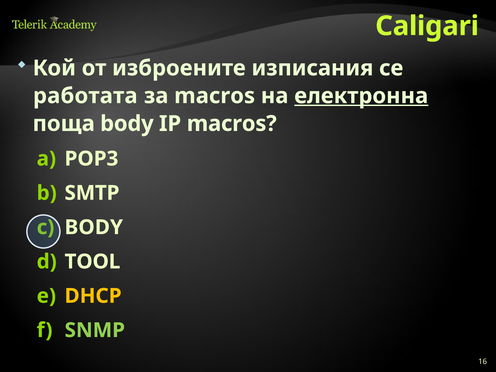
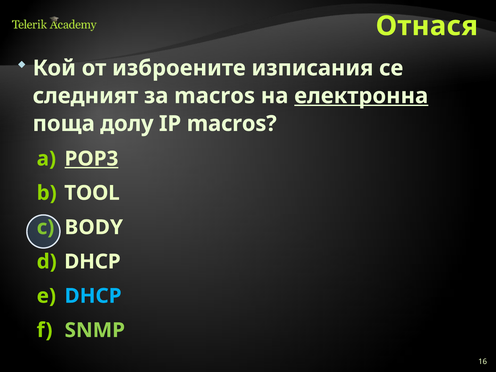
Caligari: Caligari -> Отнася
работата: работата -> следният
поща body: body -> долу
POP3 underline: none -> present
SMTP: SMTP -> TOOL
TOOL at (92, 262): TOOL -> DHCP
DHCP at (93, 296) colour: yellow -> light blue
